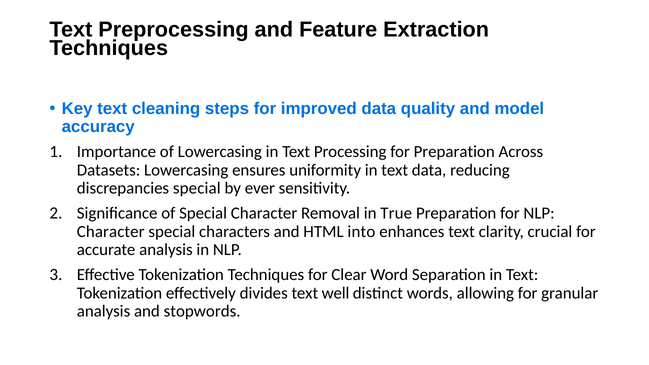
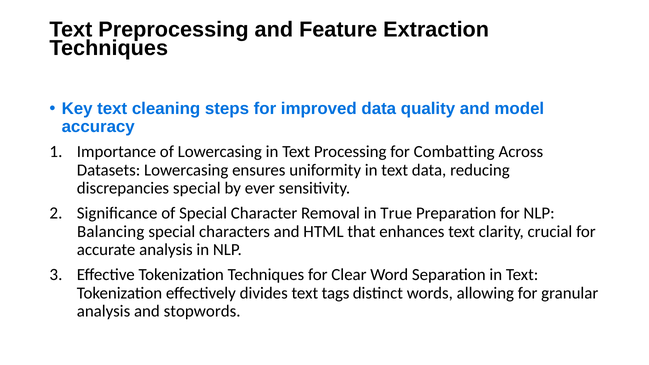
for Preparation: Preparation -> Combatting
Character at (111, 232): Character -> Balancing
into: into -> that
well: well -> tags
